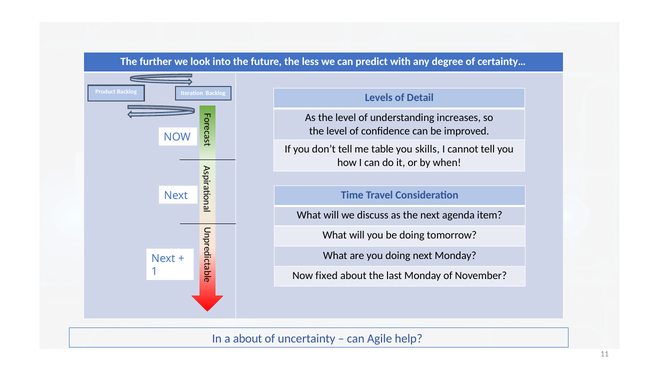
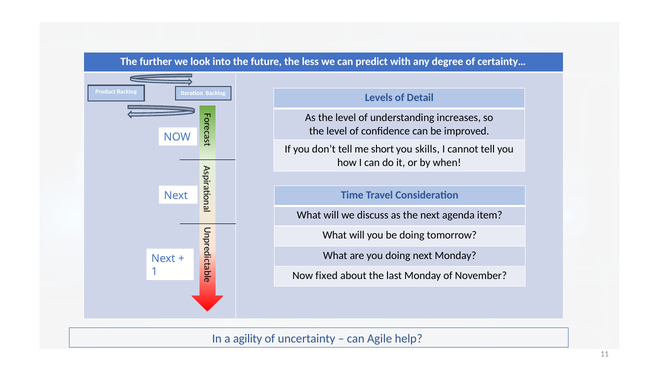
table: table -> short
a about: about -> agility
